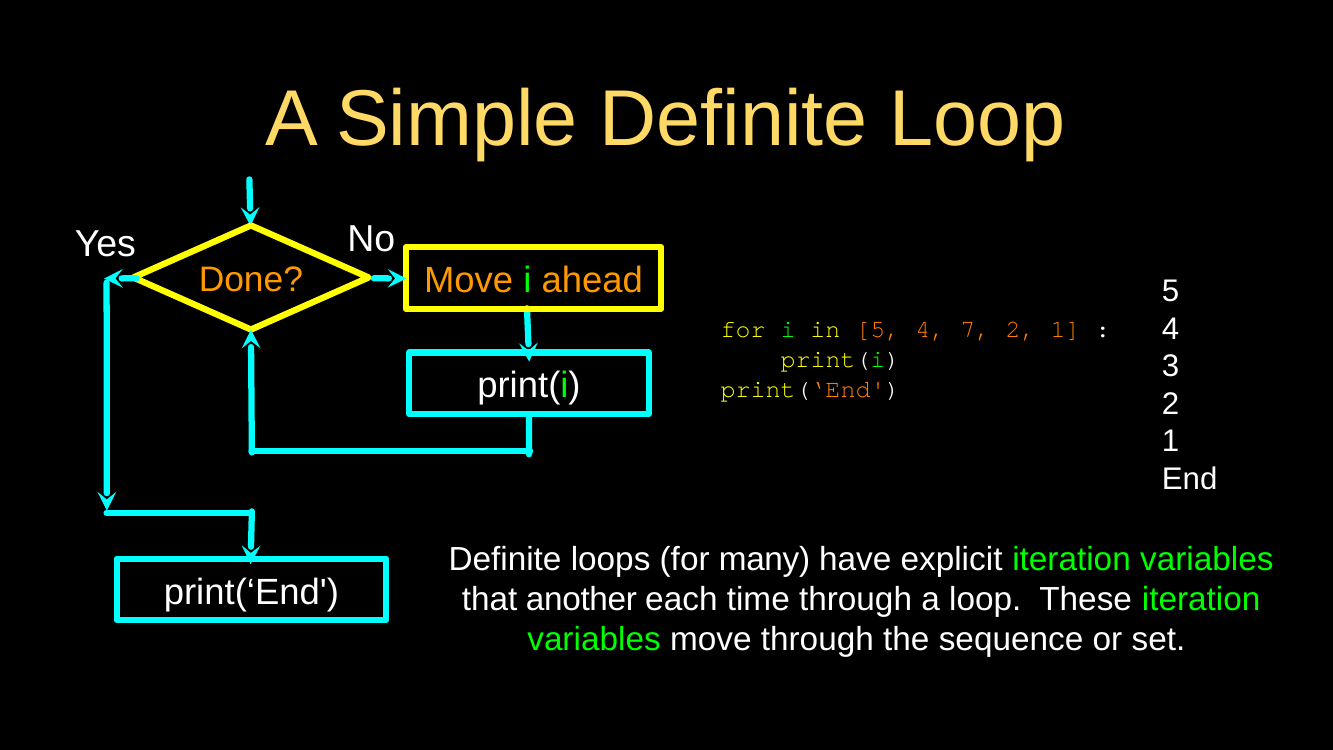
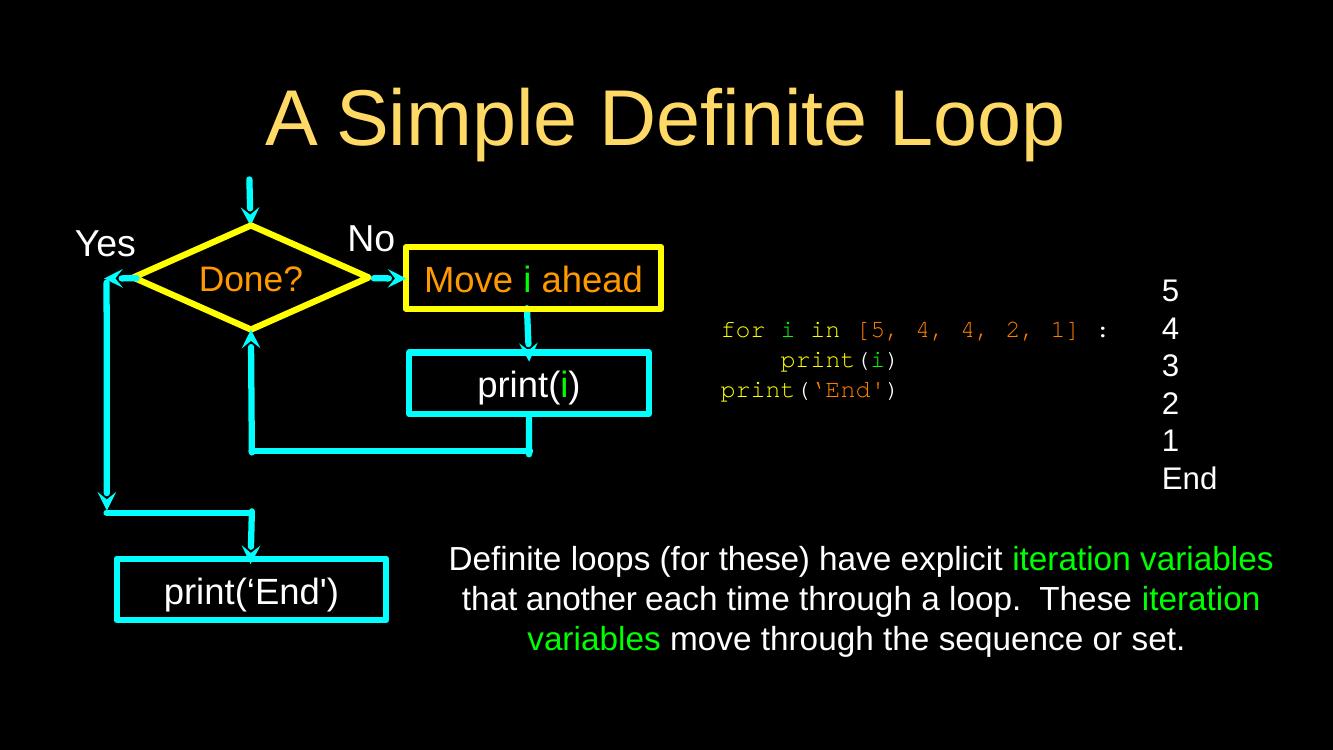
4 7: 7 -> 4
for many: many -> these
